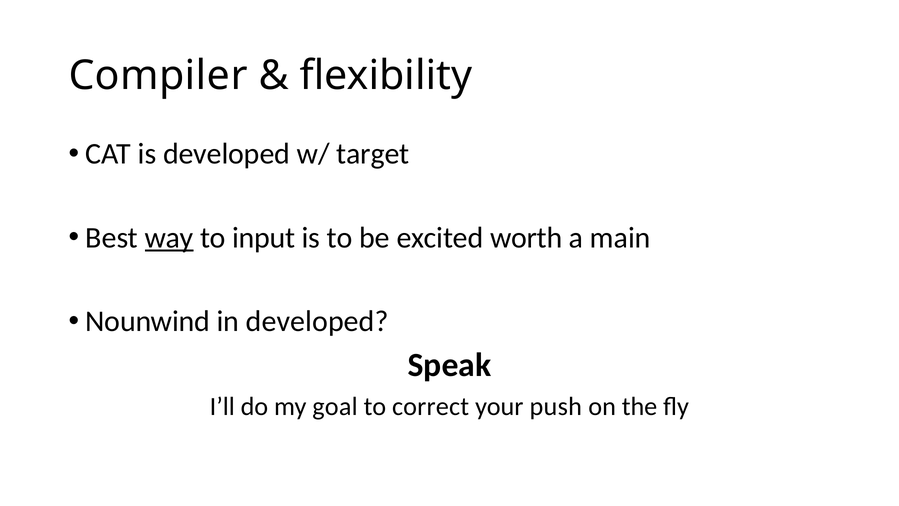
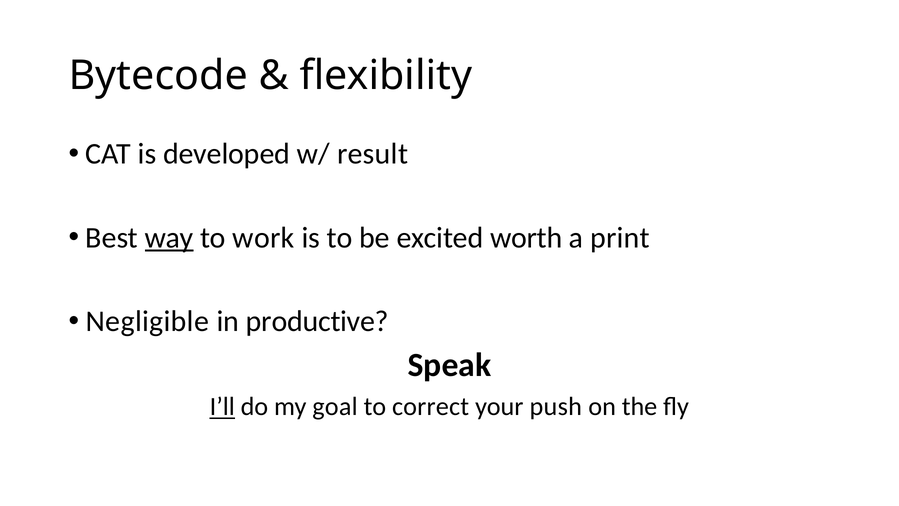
Compiler: Compiler -> Bytecode
target: target -> result
input: input -> work
main: main -> print
Nounwind: Nounwind -> Negligible
in developed: developed -> productive
I’ll underline: none -> present
